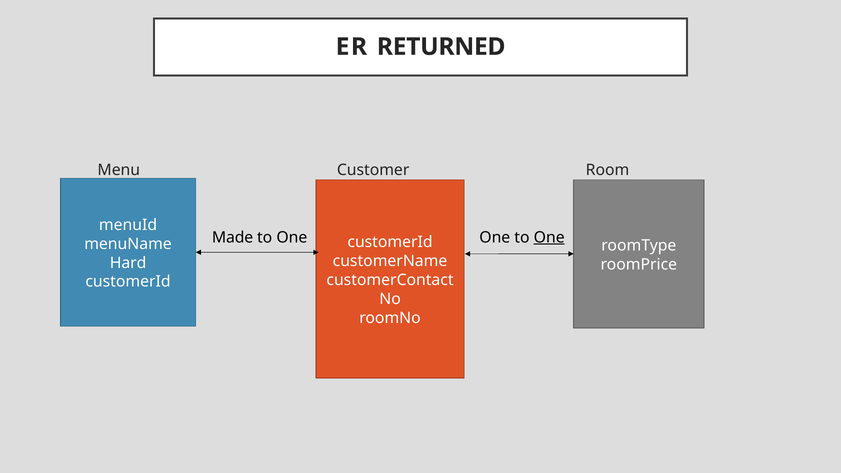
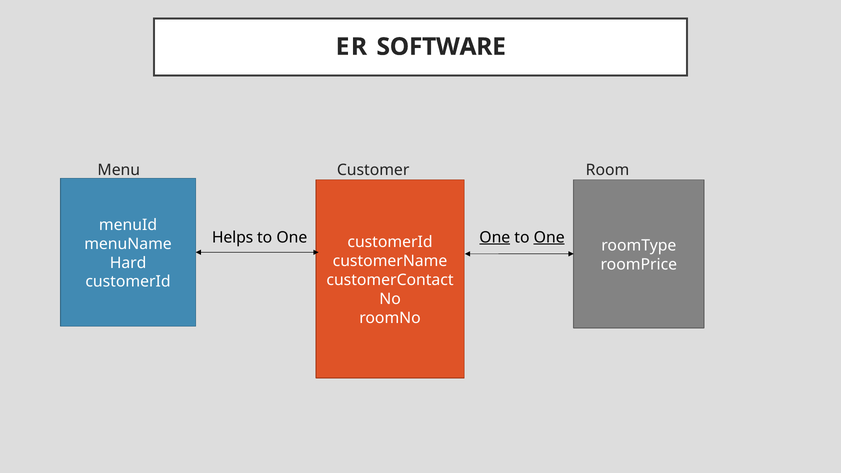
RETURNED: RETURNED -> SOFTWARE
Made: Made -> Helps
One at (495, 237) underline: none -> present
